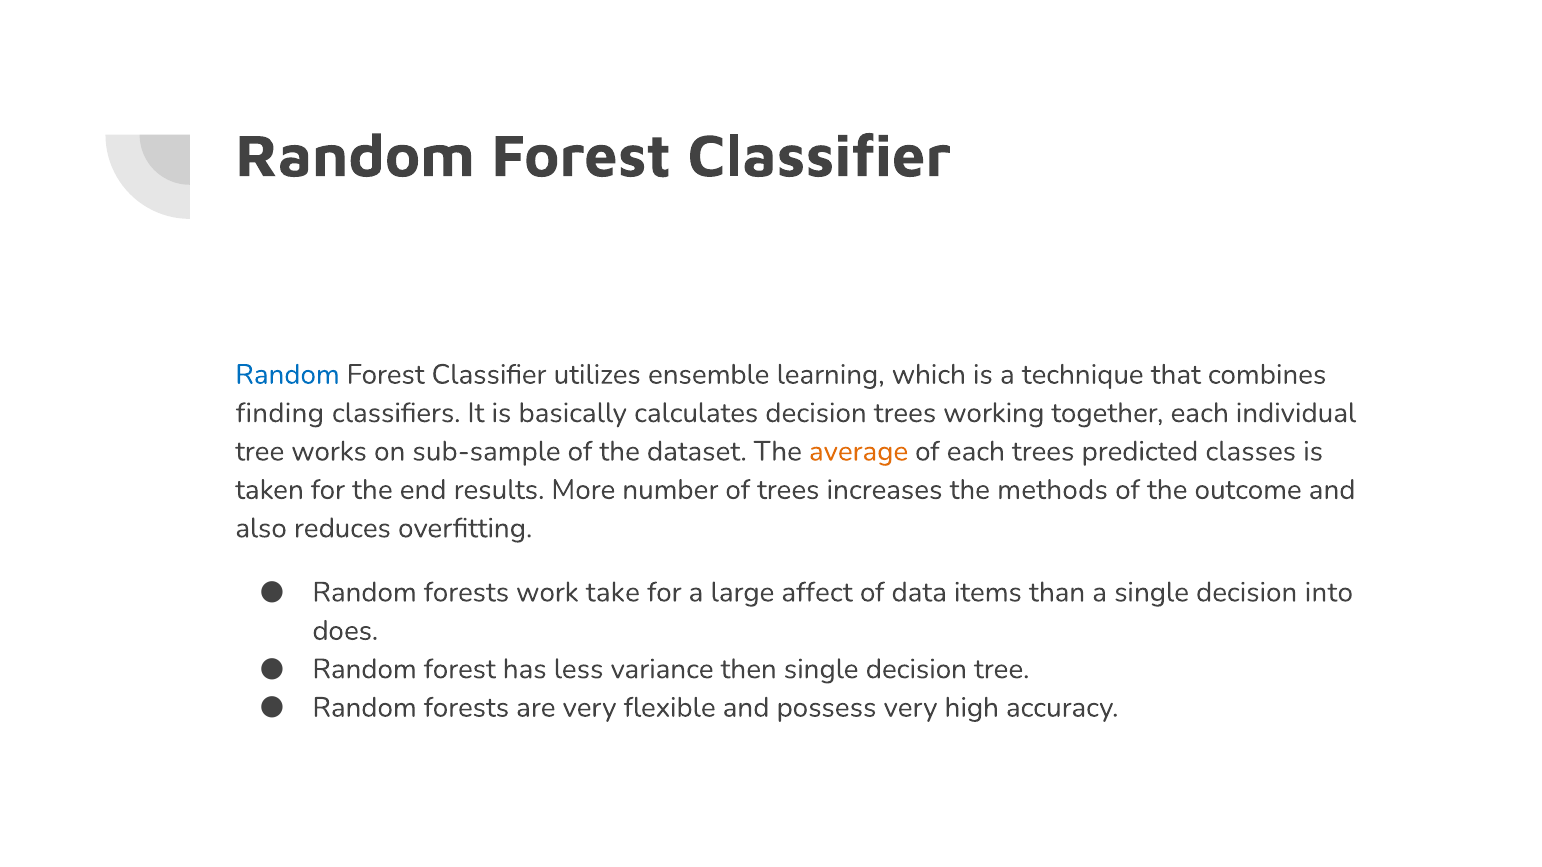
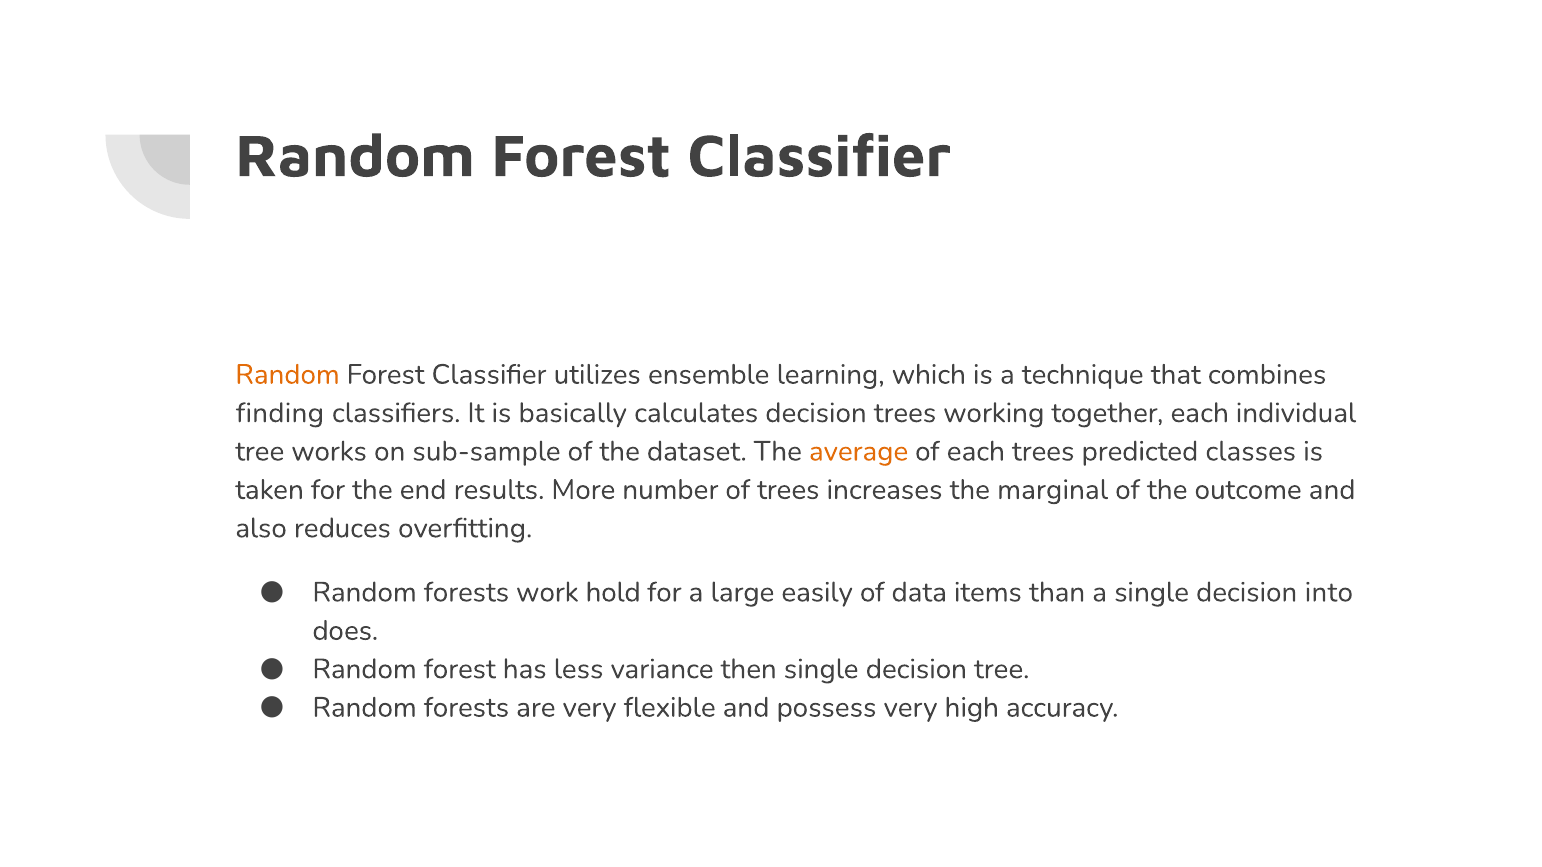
Random at (288, 375) colour: blue -> orange
methods: methods -> marginal
take: take -> hold
affect: affect -> easily
